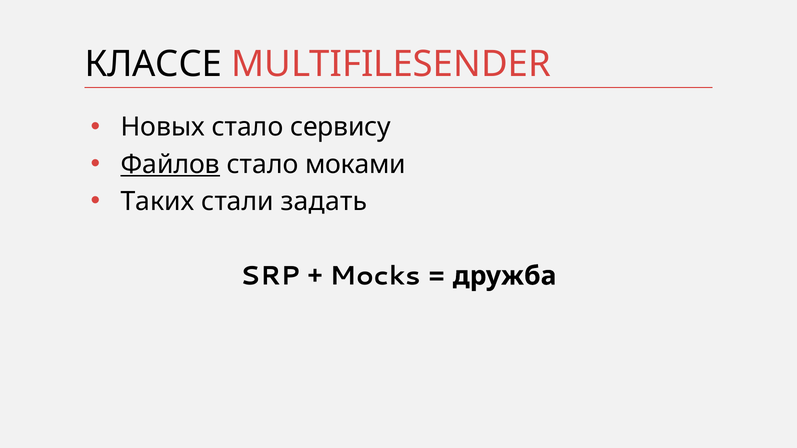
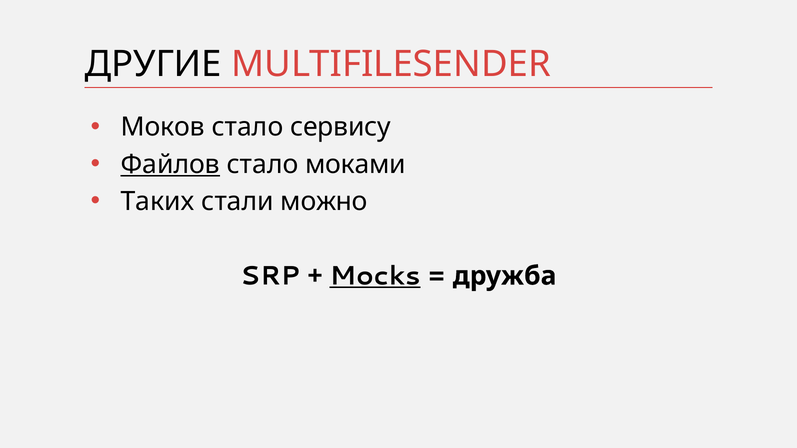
КЛАССЕ: КЛАССЕ -> ДРУГИЕ
Новых: Новых -> Моков
задать: задать -> можно
Mocks underline: none -> present
